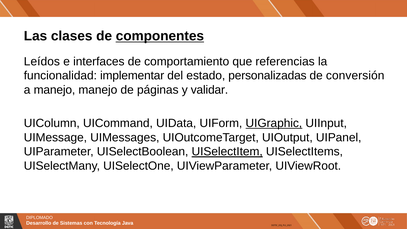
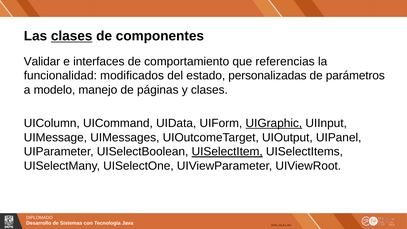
clases at (72, 36) underline: none -> present
componentes underline: present -> none
Leídos: Leídos -> Validar
implementar: implementar -> modificados
conversión: conversión -> parámetros
a manejo: manejo -> modelo
y validar: validar -> clases
